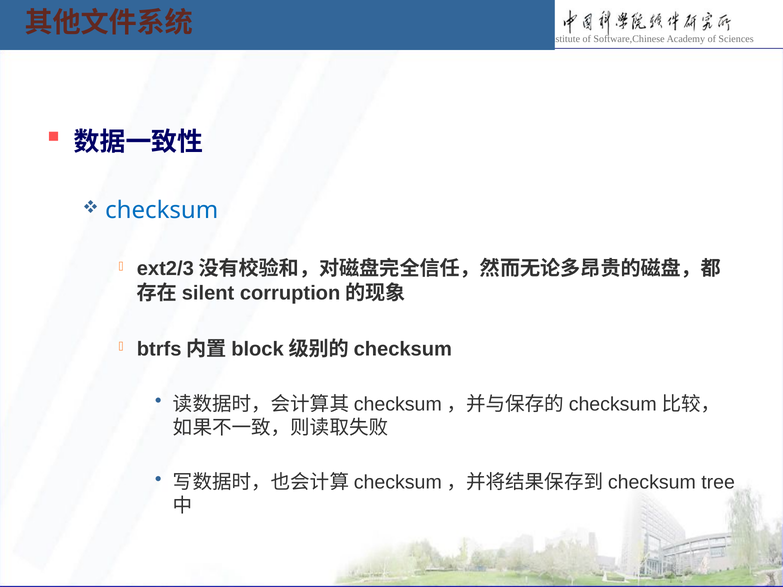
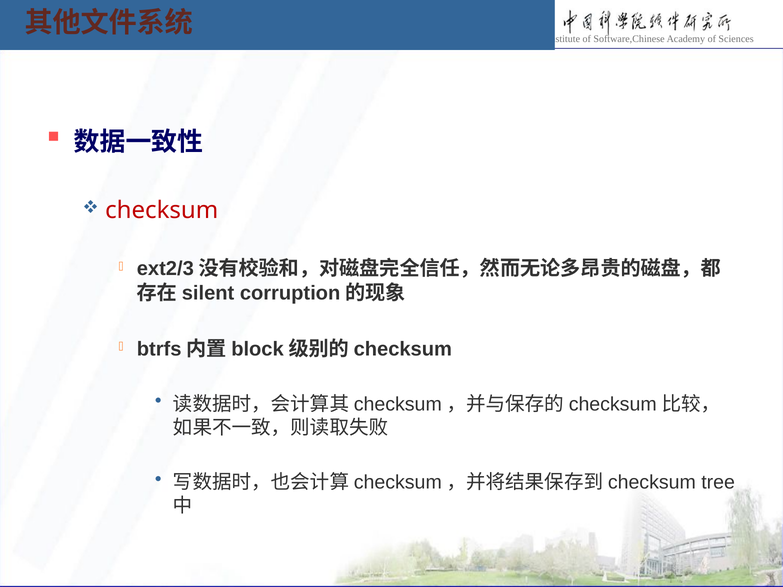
checksum colour: blue -> red
